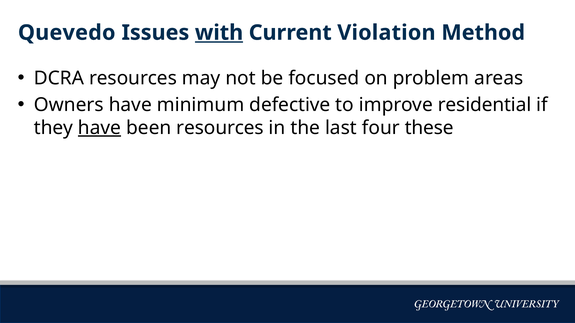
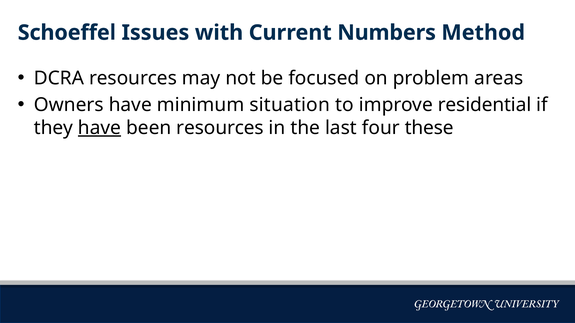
Quevedo: Quevedo -> Schoeffel
with underline: present -> none
Violation: Violation -> Numbers
defective: defective -> situation
